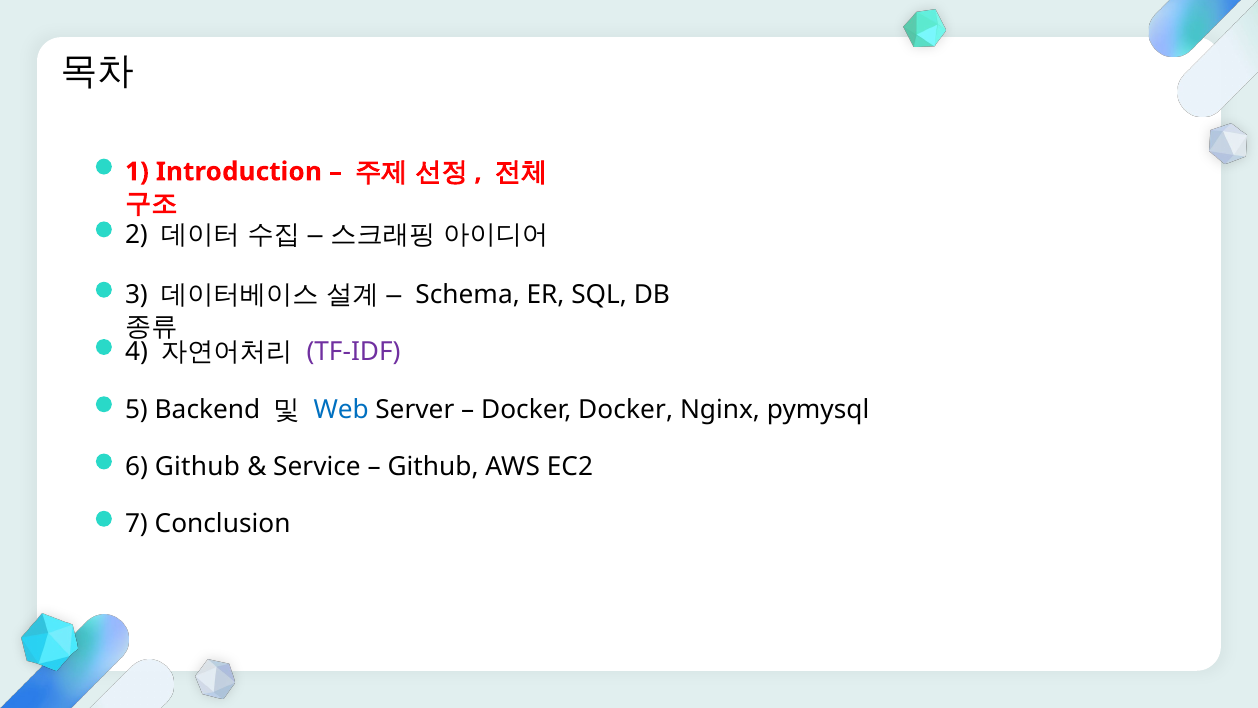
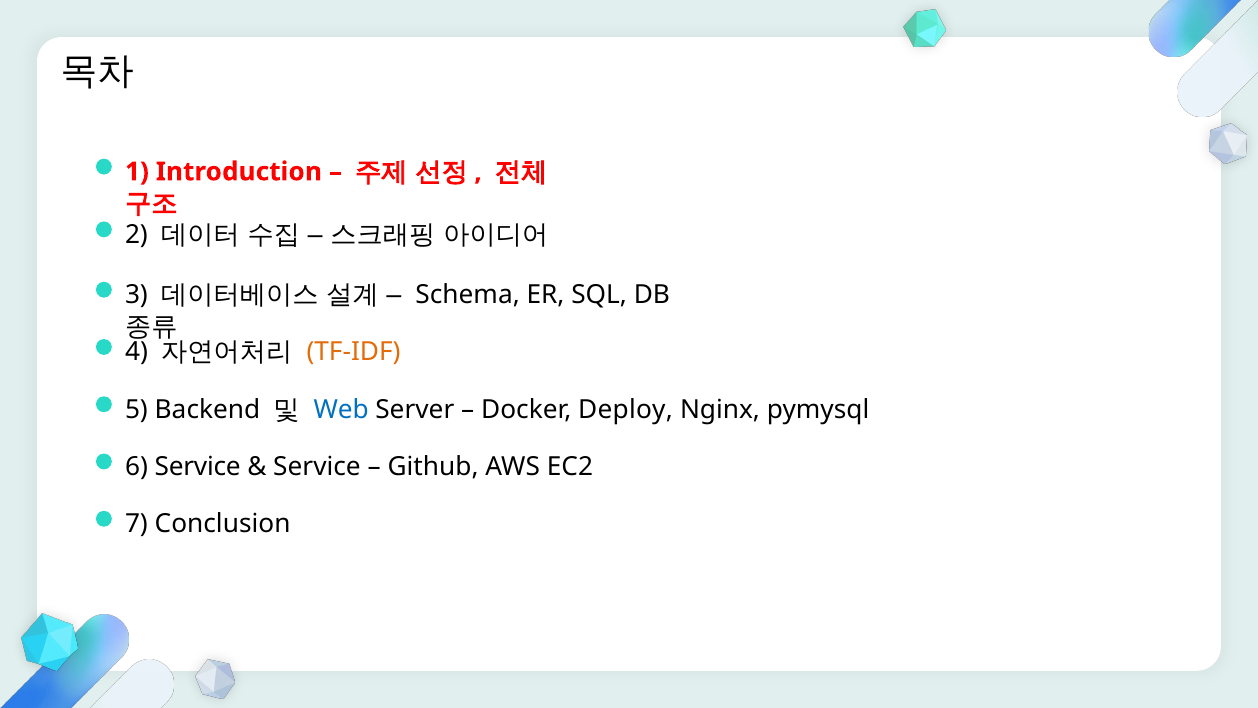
TF-IDF colour: purple -> orange
Docker Docker: Docker -> Deploy
6 Github: Github -> Service
